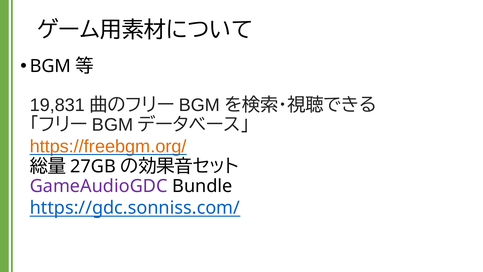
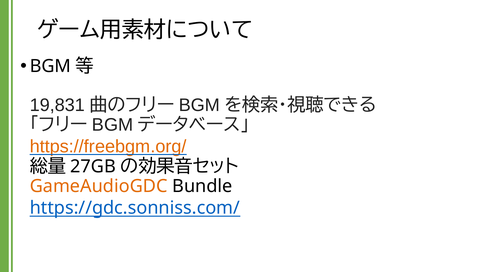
GameAudioGDC colour: purple -> orange
